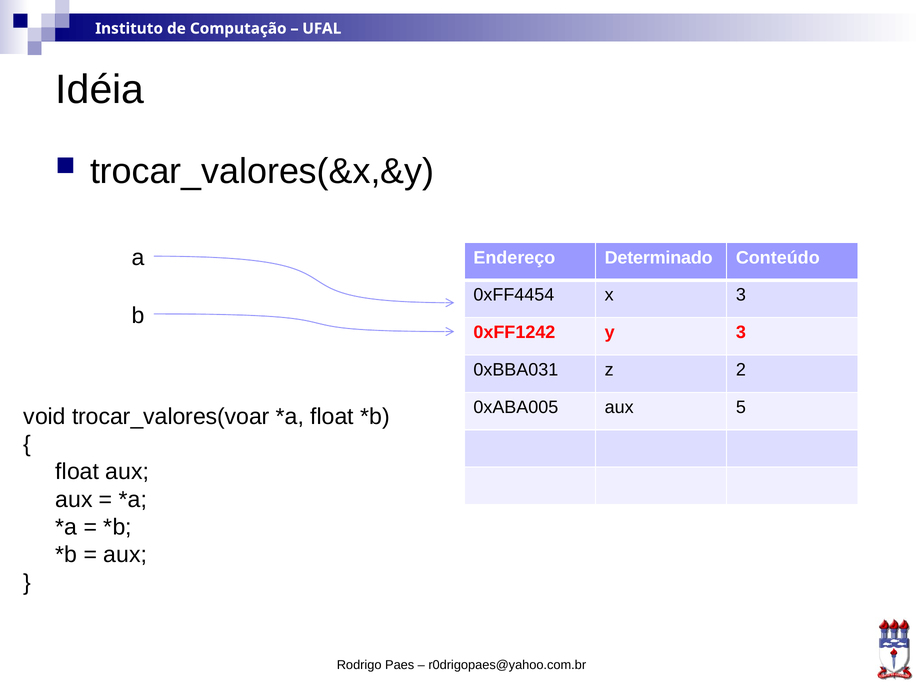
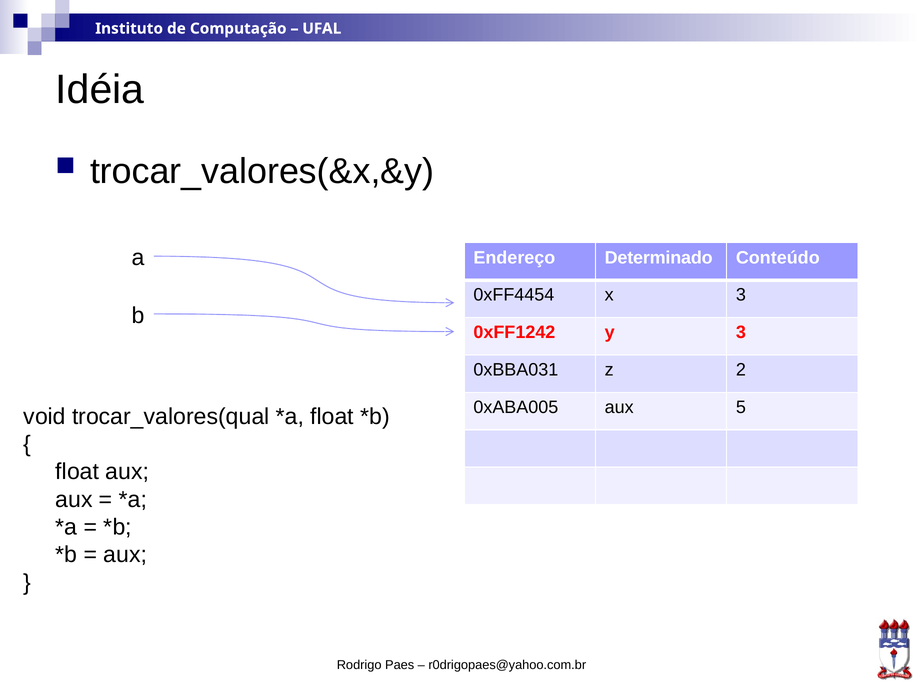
trocar_valores(voar: trocar_valores(voar -> trocar_valores(qual
